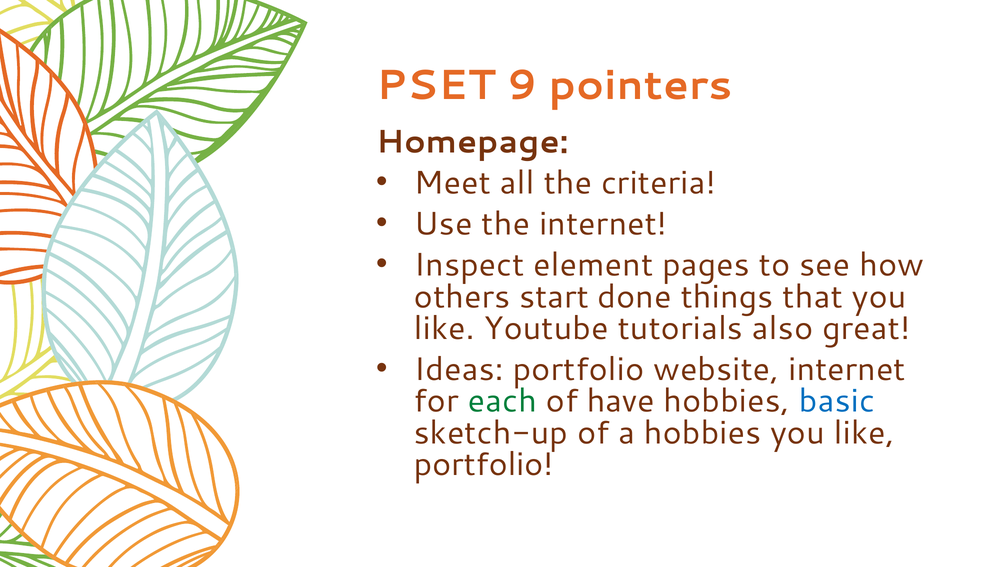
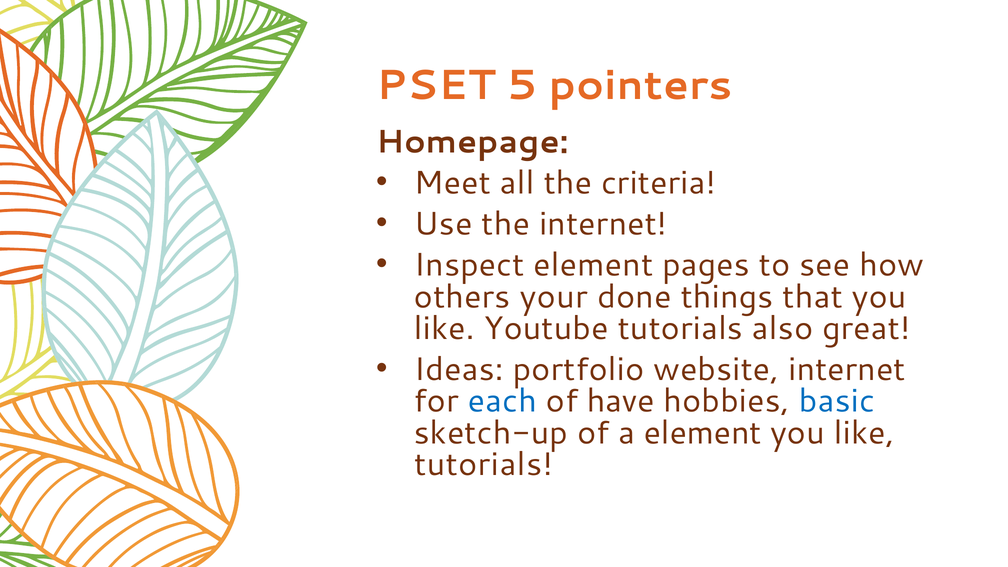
9: 9 -> 5
start: start -> your
each colour: green -> blue
a hobbies: hobbies -> element
portfolio at (484, 465): portfolio -> tutorials
